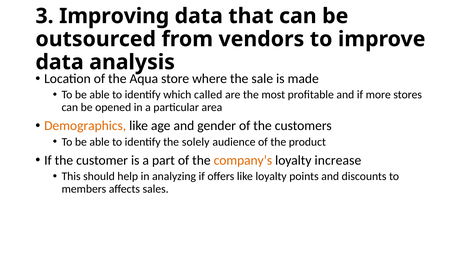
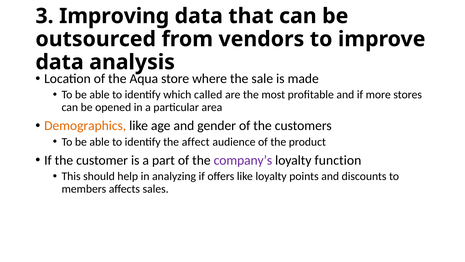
solely: solely -> affect
company’s colour: orange -> purple
increase: increase -> function
